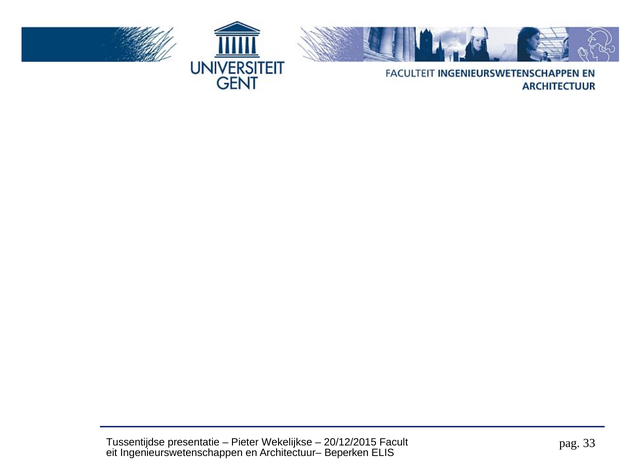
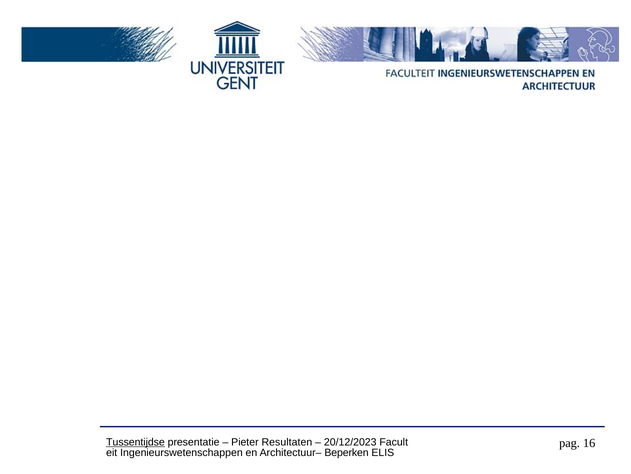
Tussentijdse underline: none -> present
Wekelijkse: Wekelijkse -> Resultaten
20/12/2015: 20/12/2015 -> 20/12/2023
33: 33 -> 16
